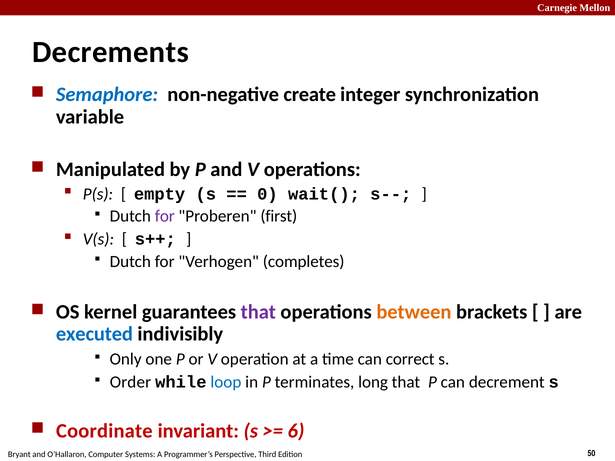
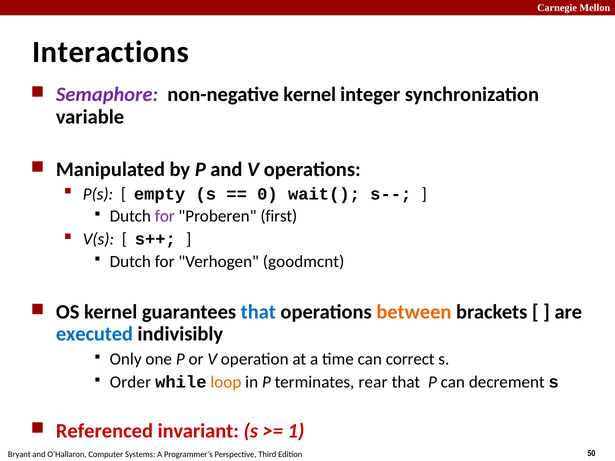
Decrements: Decrements -> Interactions
Semaphore colour: blue -> purple
non-negative create: create -> kernel
completes: completes -> goodmcnt
that at (258, 312) colour: purple -> blue
loop colour: blue -> orange
long: long -> rear
Coordinate: Coordinate -> Referenced
6: 6 -> 1
